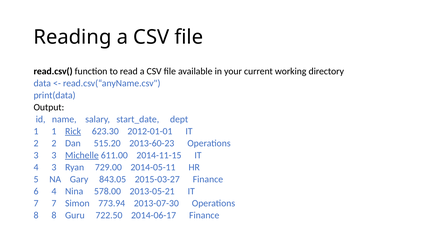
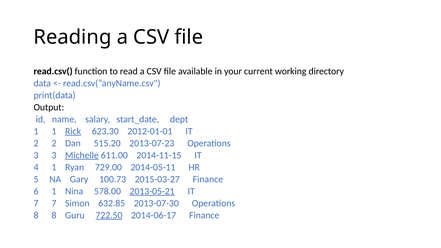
2013-60-23: 2013-60-23 -> 2013-07-23
4 3: 3 -> 1
843.05: 843.05 -> 100.73
6 4: 4 -> 1
2013-05-21 underline: none -> present
773.94: 773.94 -> 632.85
722.50 underline: none -> present
